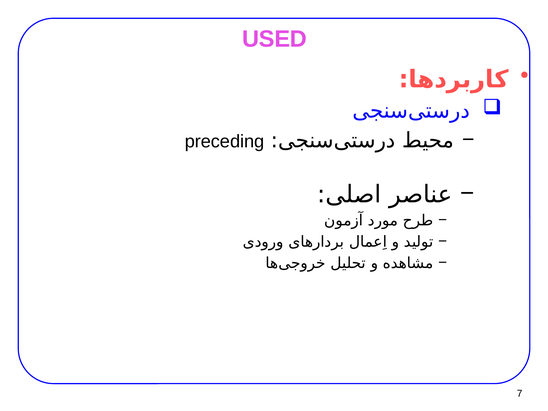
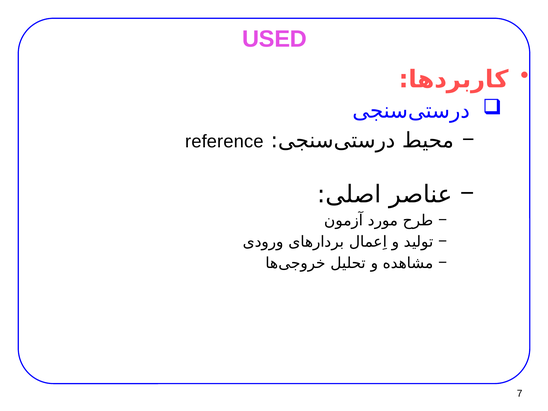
preceding: preceding -> reference
